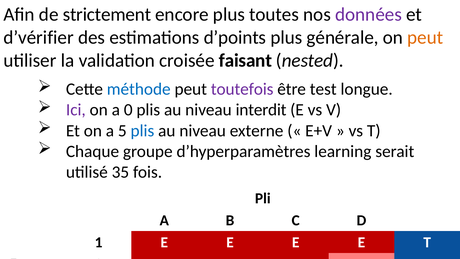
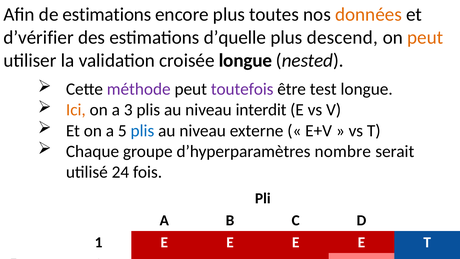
de strictement: strictement -> estimations
données colour: purple -> orange
d’points: d’points -> d’quelle
générale: générale -> descend
croisée faisant: faisant -> longue
méthode colour: blue -> purple
Ici colour: purple -> orange
a 0: 0 -> 3
learning: learning -> nombre
35: 35 -> 24
